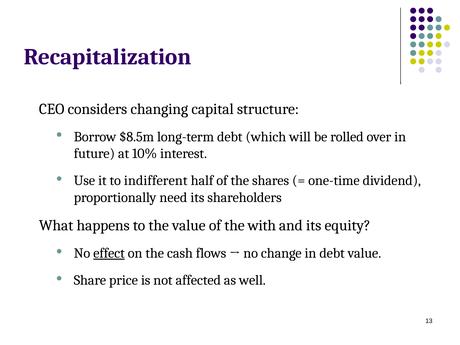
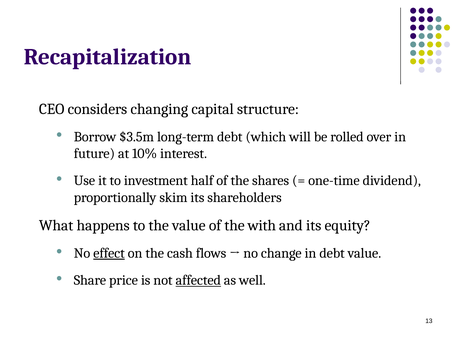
$8.5m: $8.5m -> $3.5m
indifferent: indifferent -> investment
need: need -> skim
affected underline: none -> present
